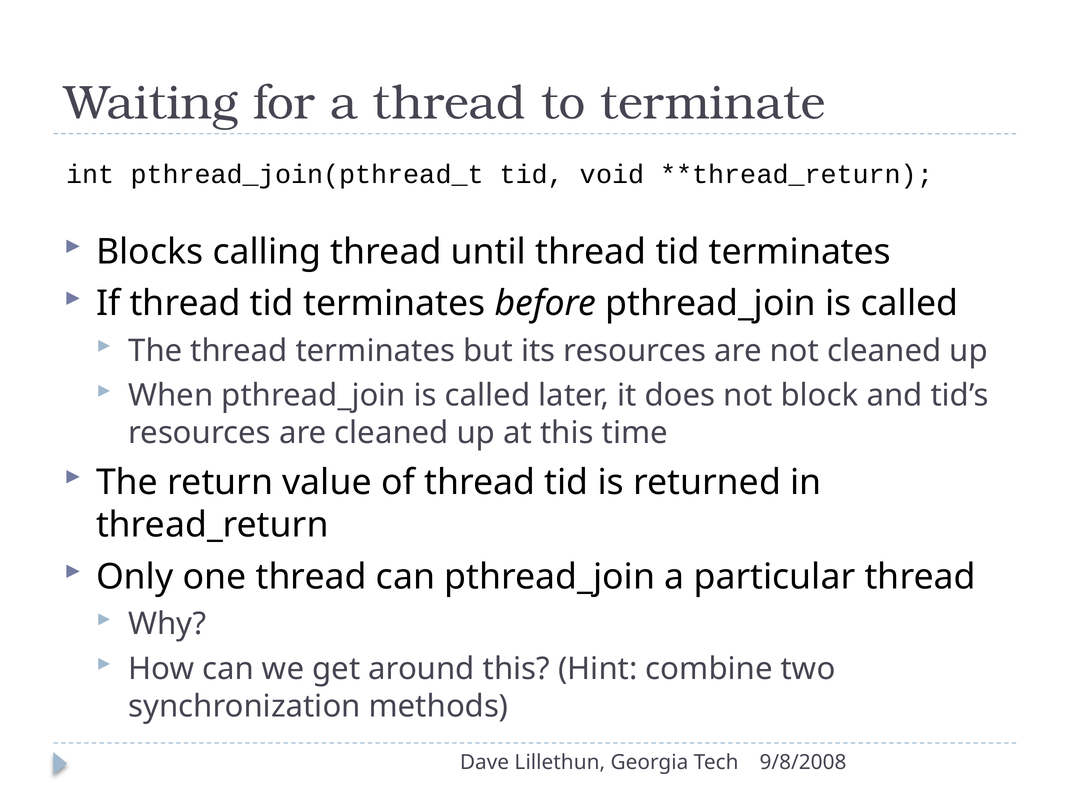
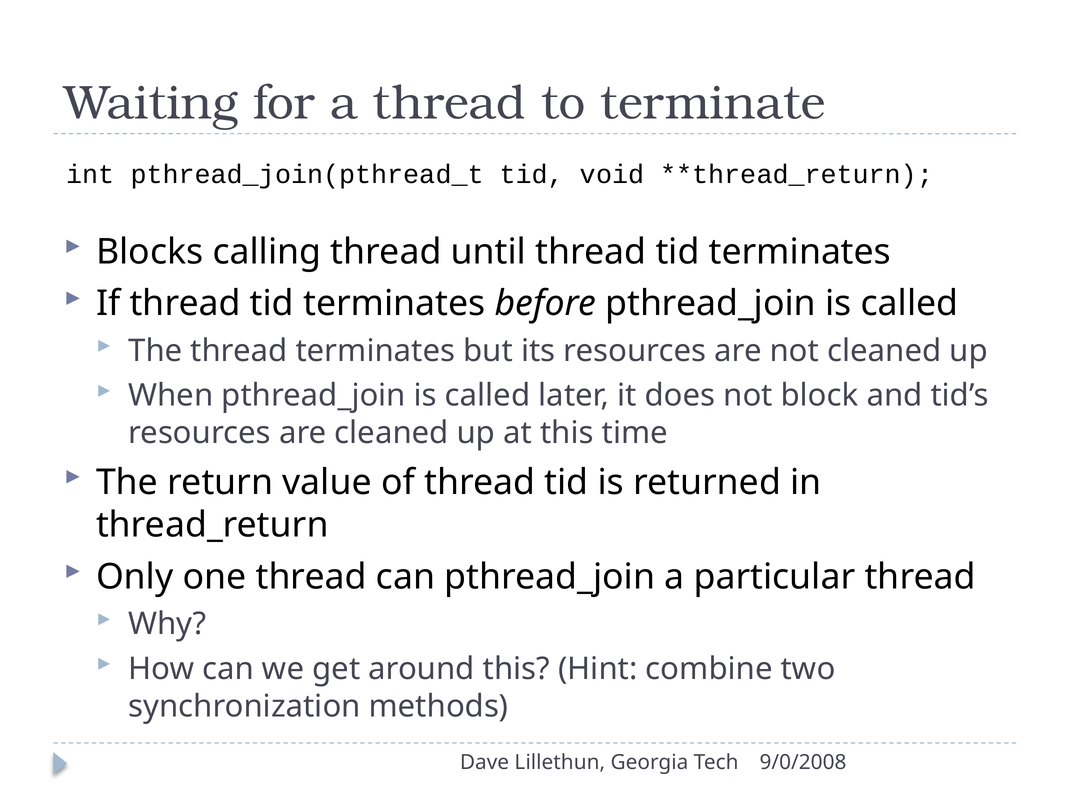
9/8/2008: 9/8/2008 -> 9/0/2008
